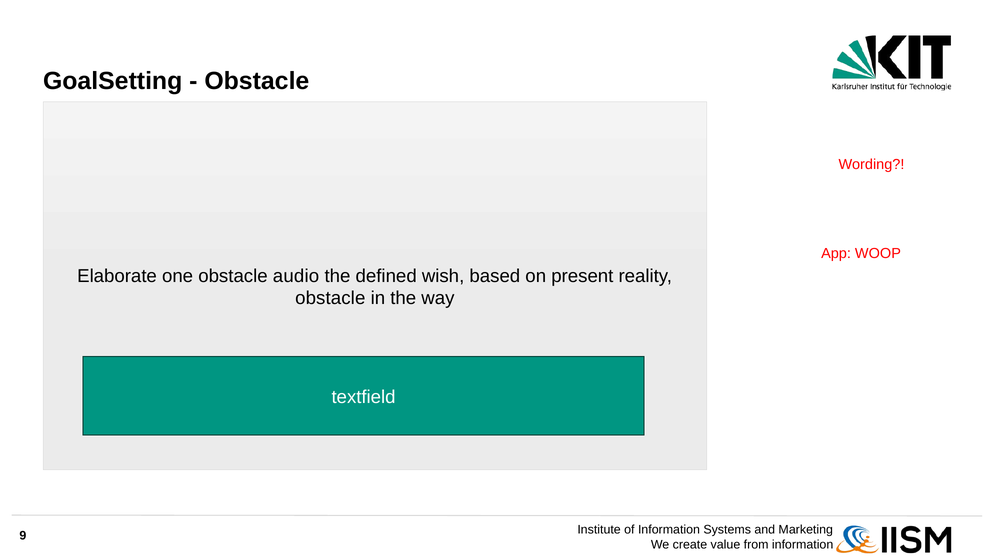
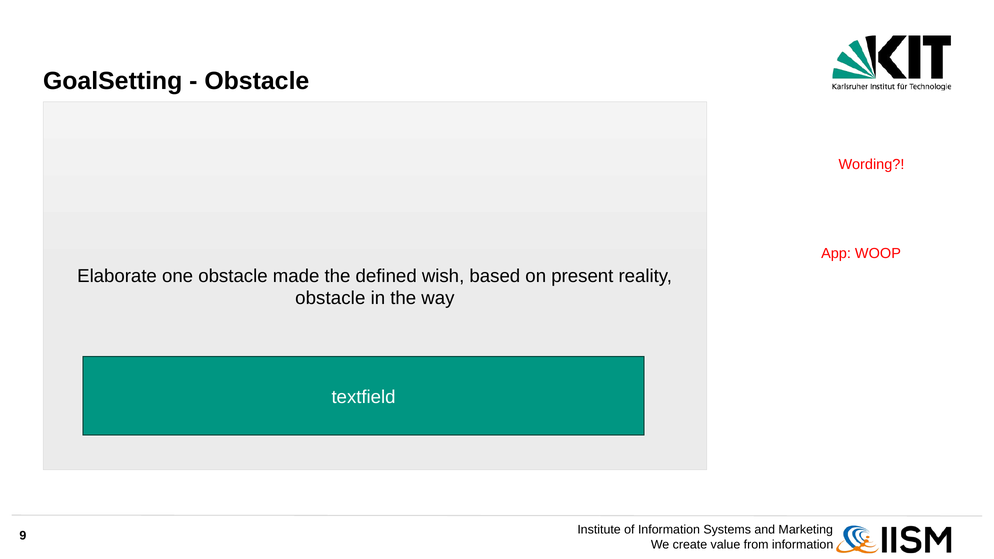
audio: audio -> made
